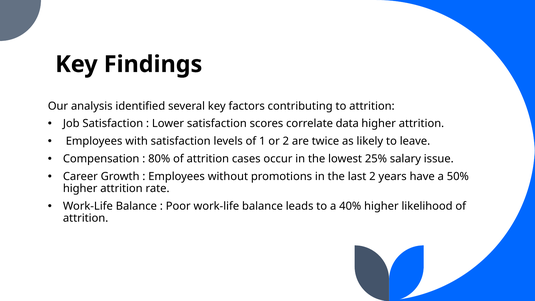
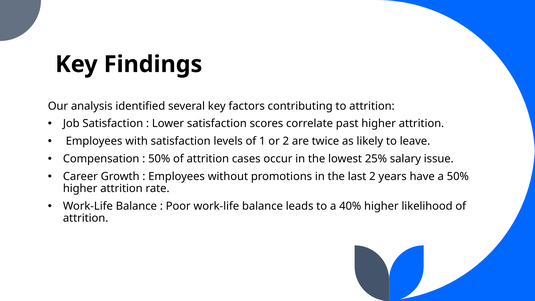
data: data -> past
80% at (159, 159): 80% -> 50%
